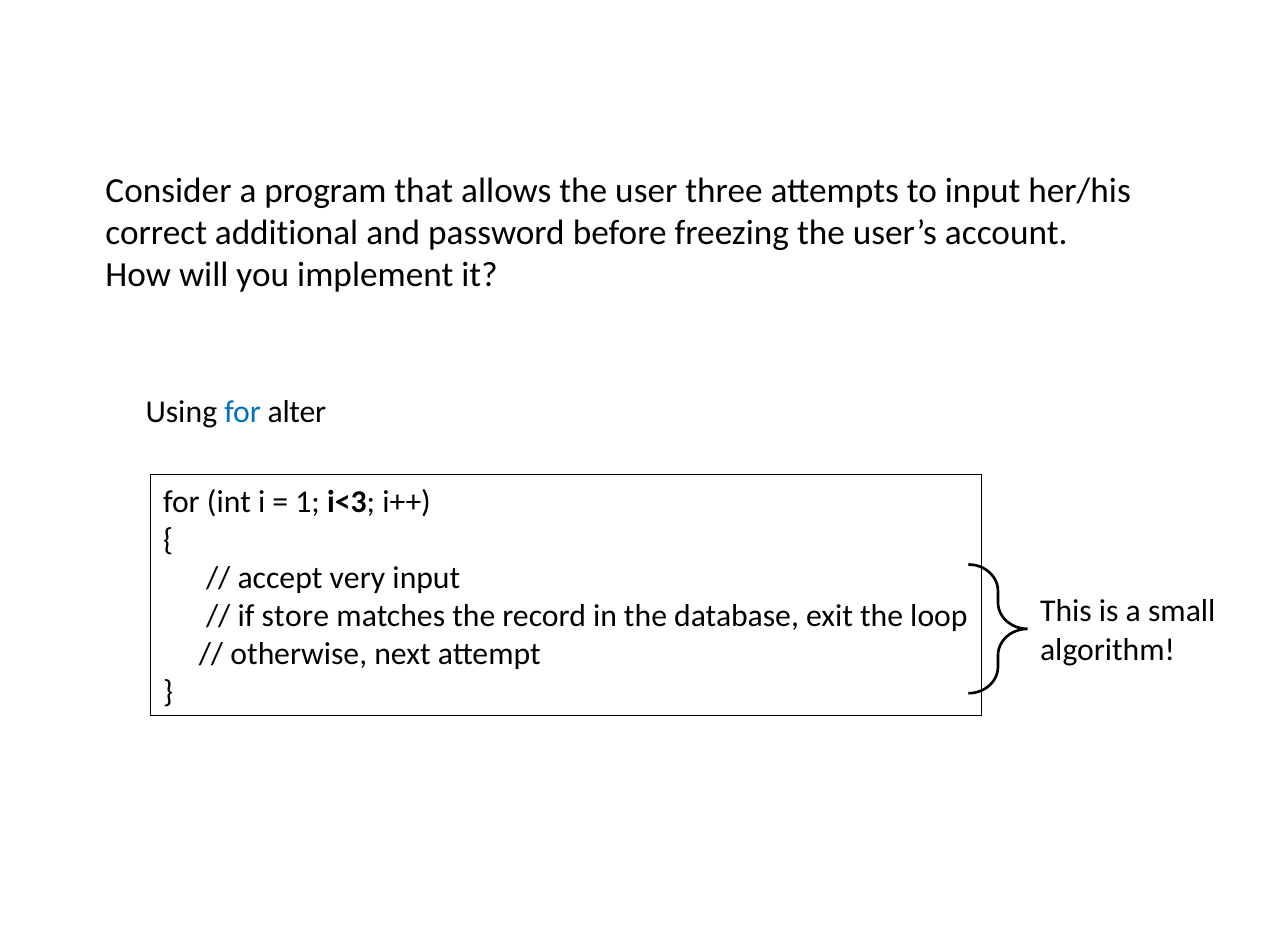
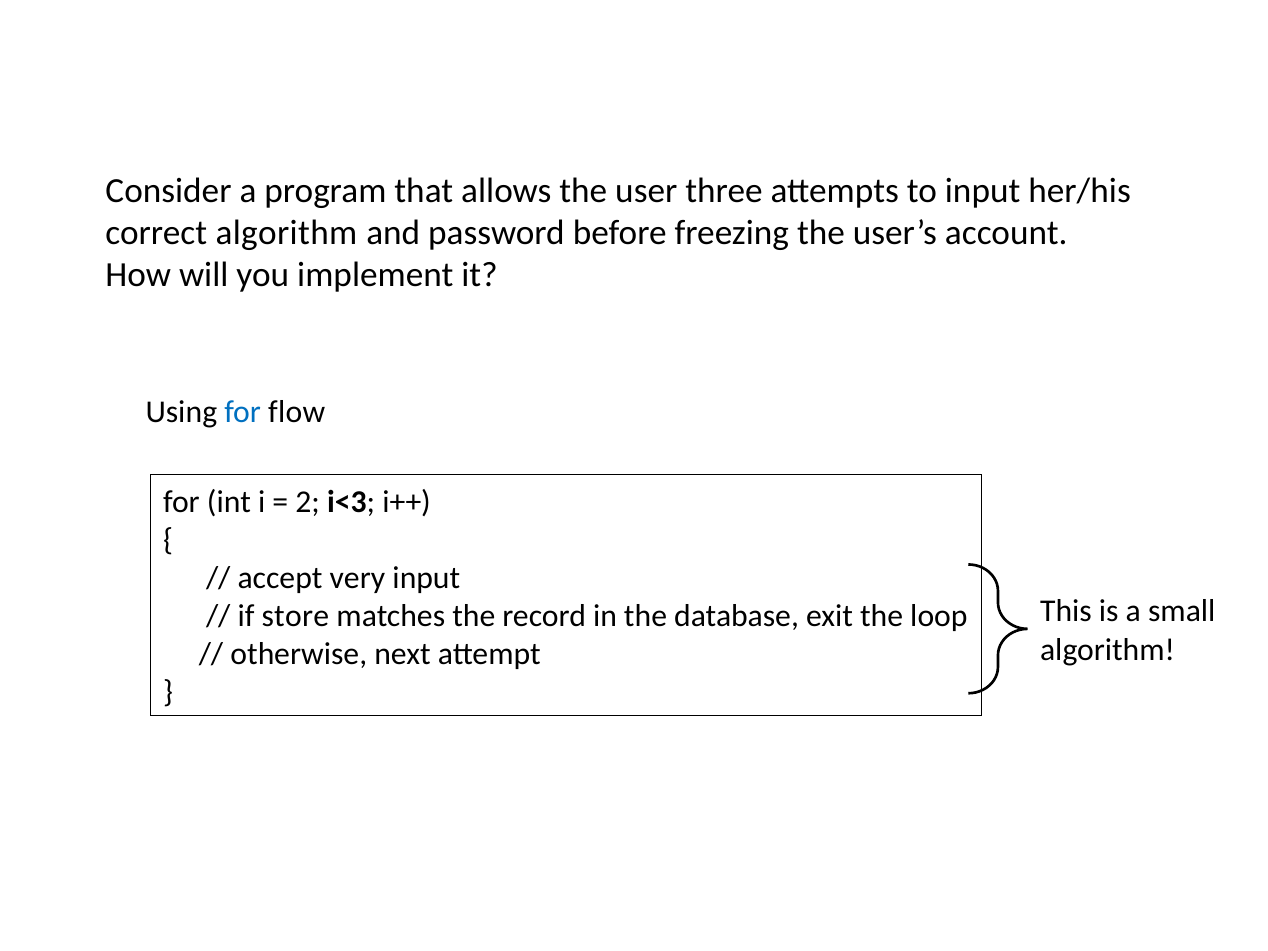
correct additional: additional -> algorithm
alter: alter -> flow
1: 1 -> 2
